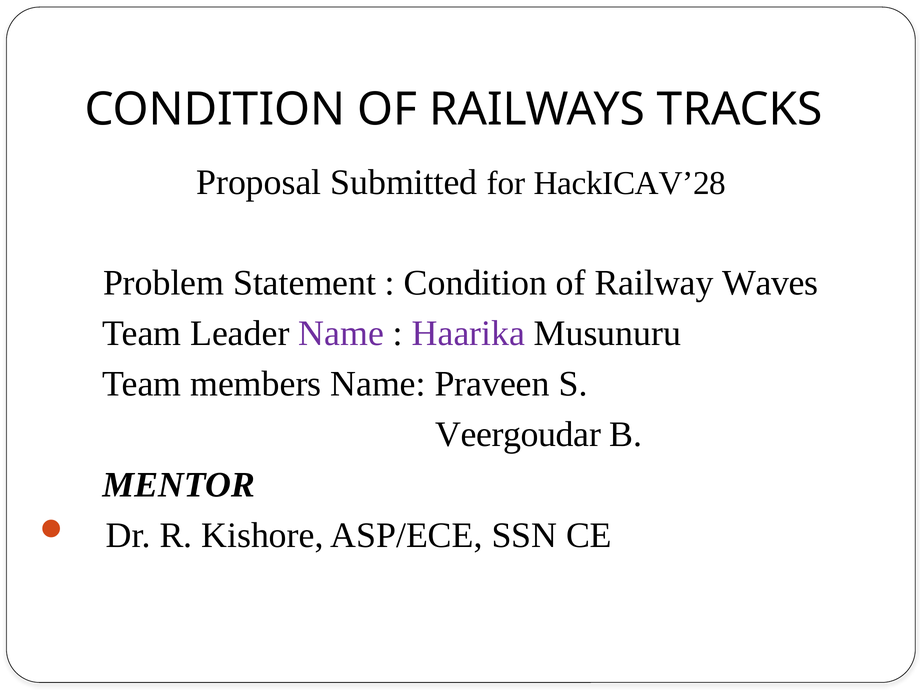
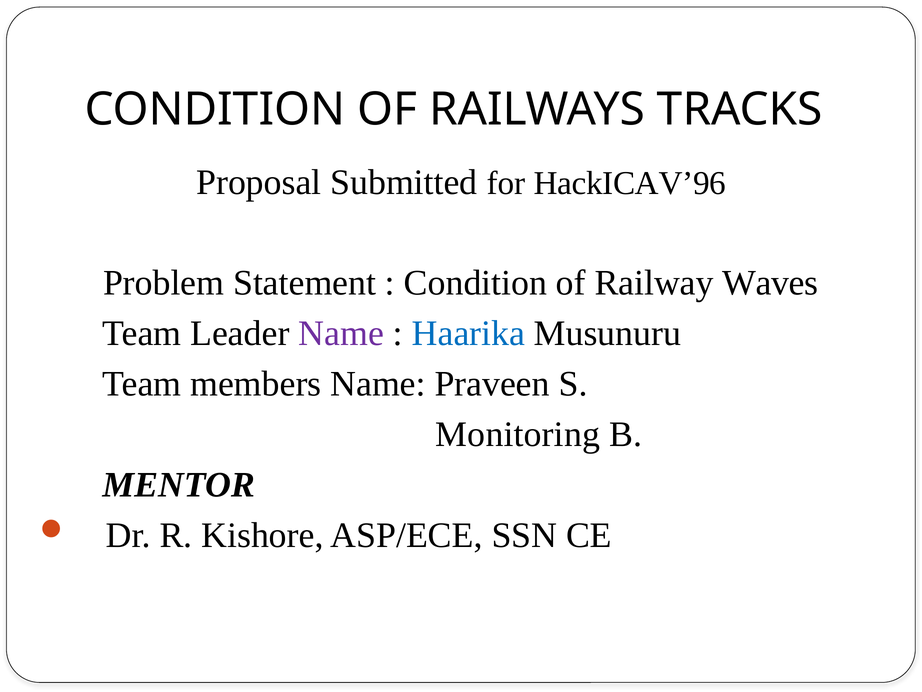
HackICAV’28: HackICAV’28 -> HackICAV’96
Haarika colour: purple -> blue
Veergoudar: Veergoudar -> Monitoring
